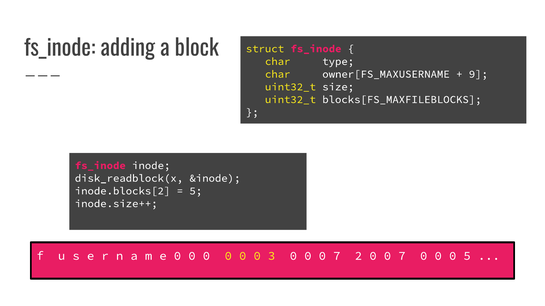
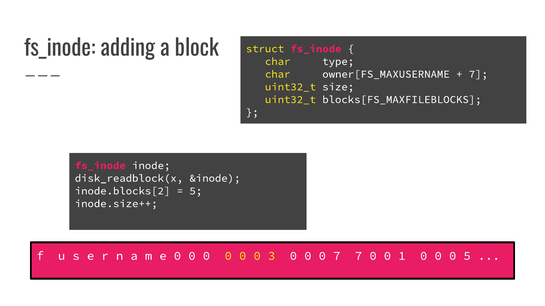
9 at (478, 74): 9 -> 7
7 2: 2 -> 7
7 at (402, 256): 7 -> 1
